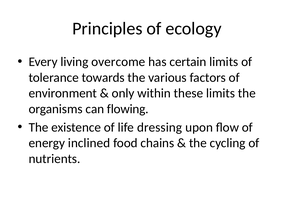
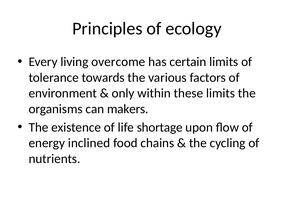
flowing: flowing -> makers
dressing: dressing -> shortage
